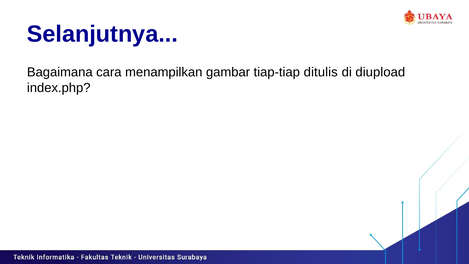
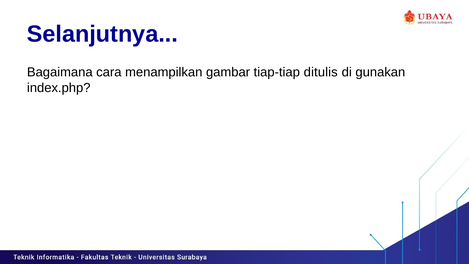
diupload: diupload -> gunakan
